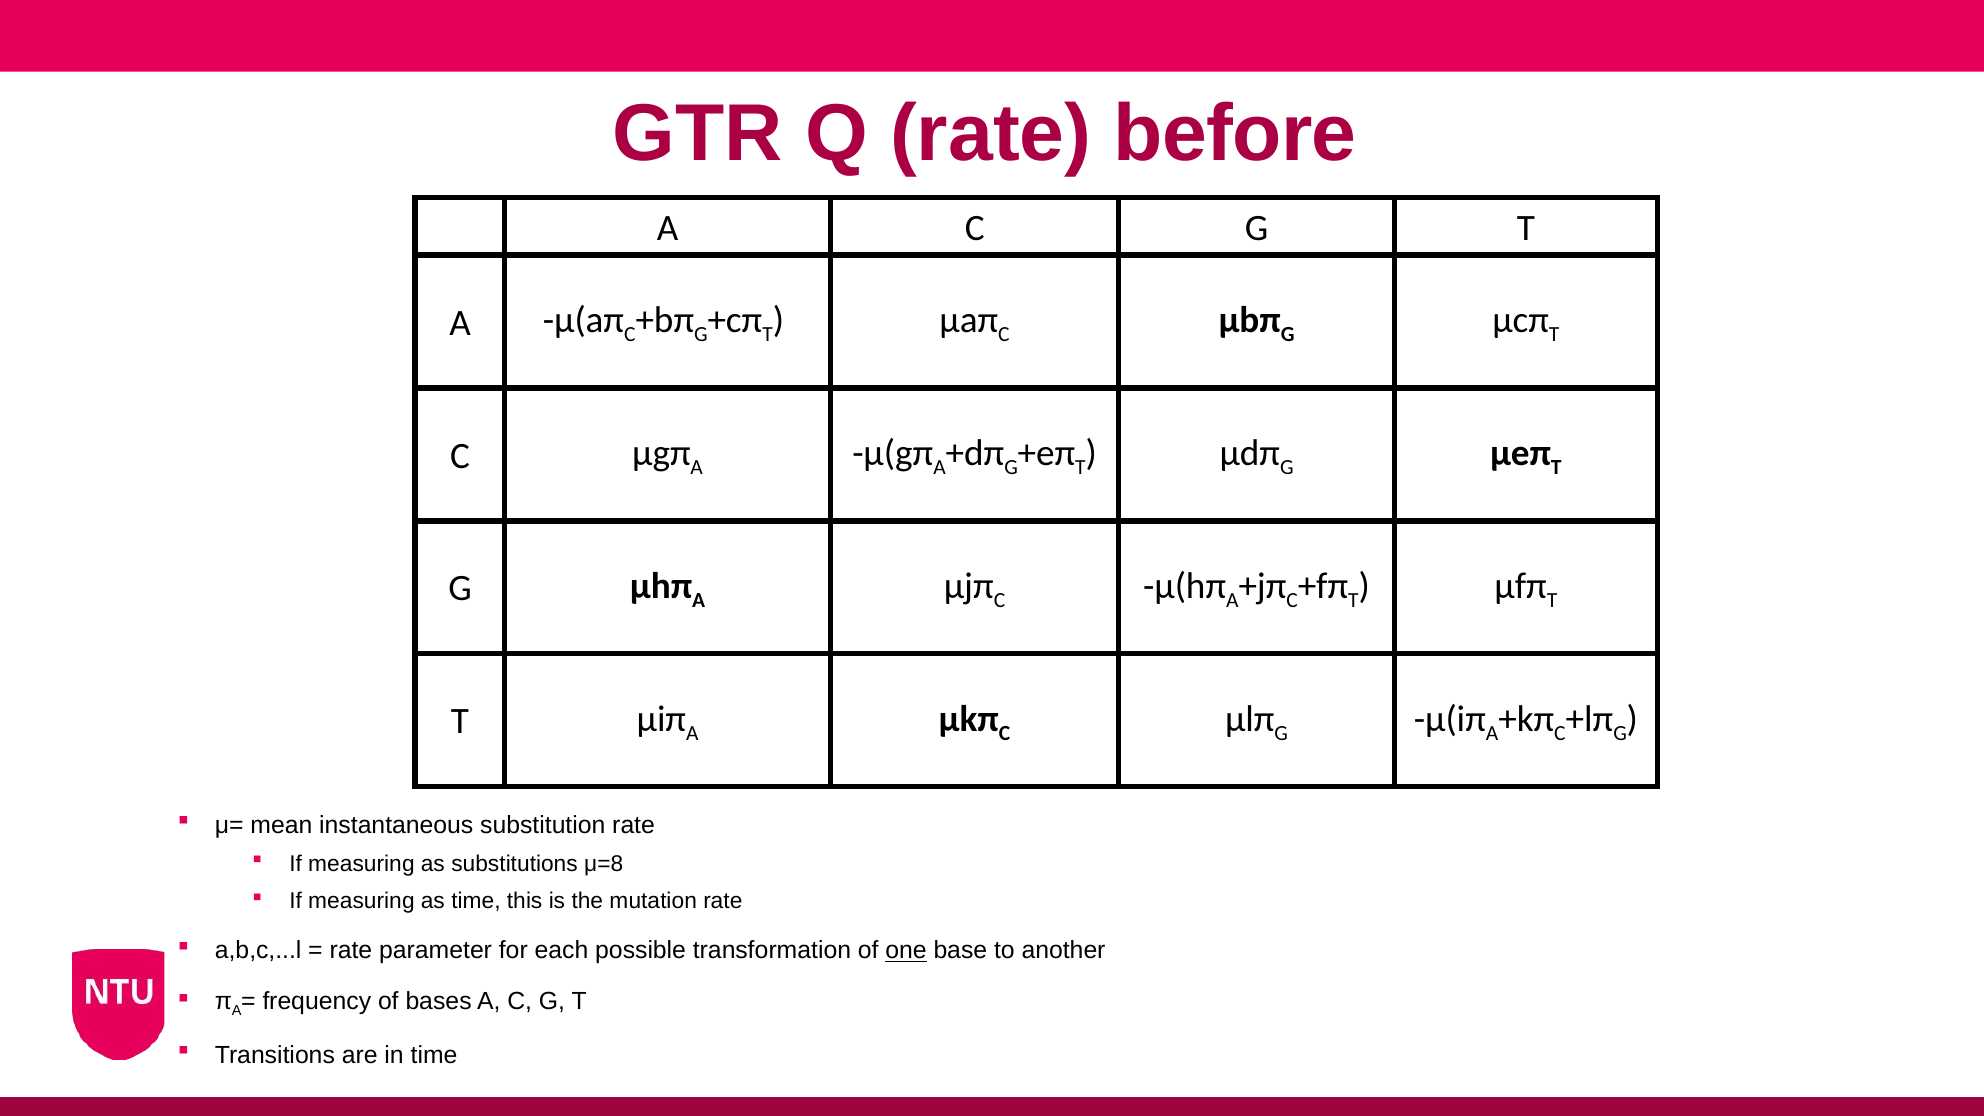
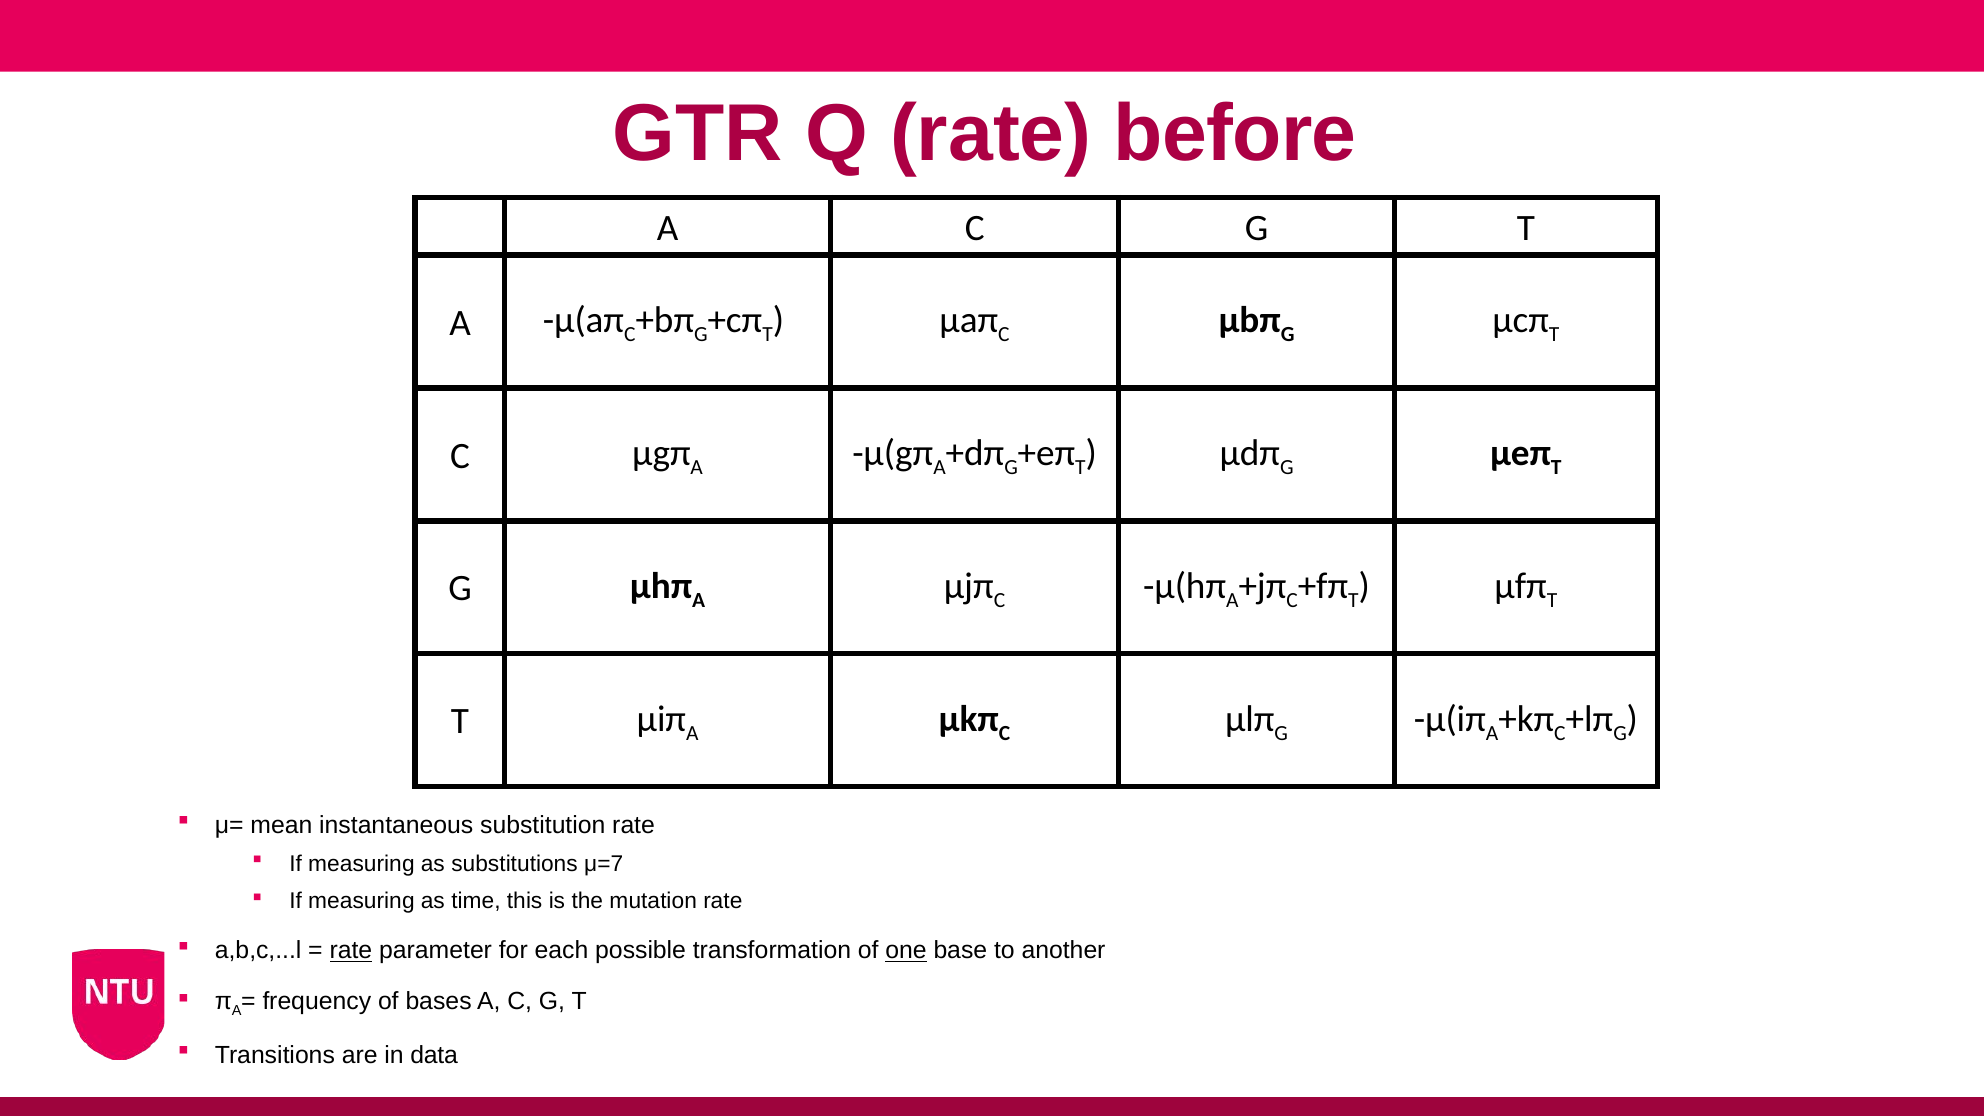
μ=8: μ=8 -> μ=7
rate at (351, 951) underline: none -> present
in time: time -> data
